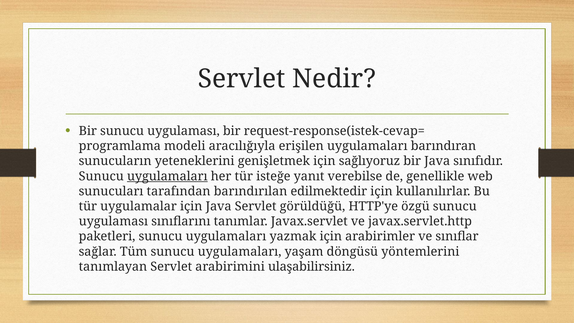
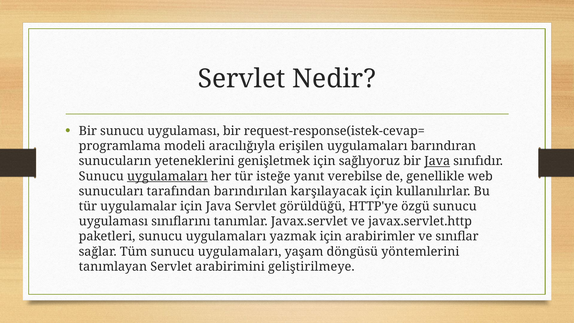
Java at (437, 161) underline: none -> present
edilmektedir: edilmektedir -> karşılayacak
ulaşabilirsiniz: ulaşabilirsiniz -> geliştirilmeye
